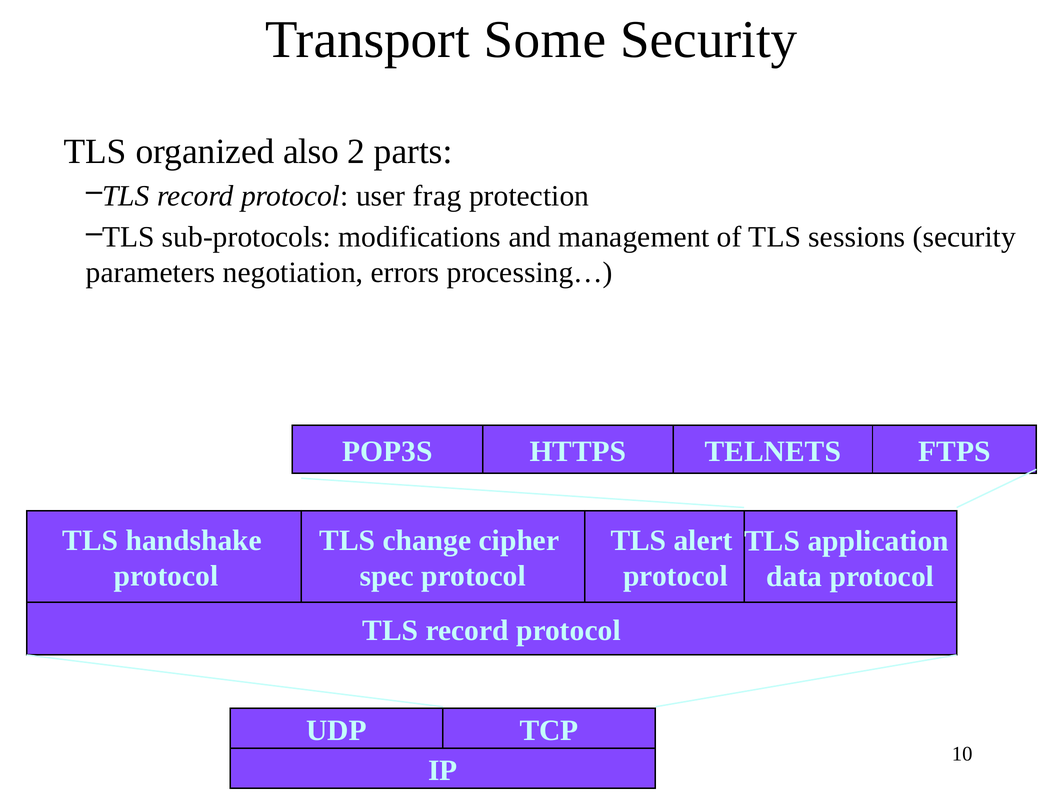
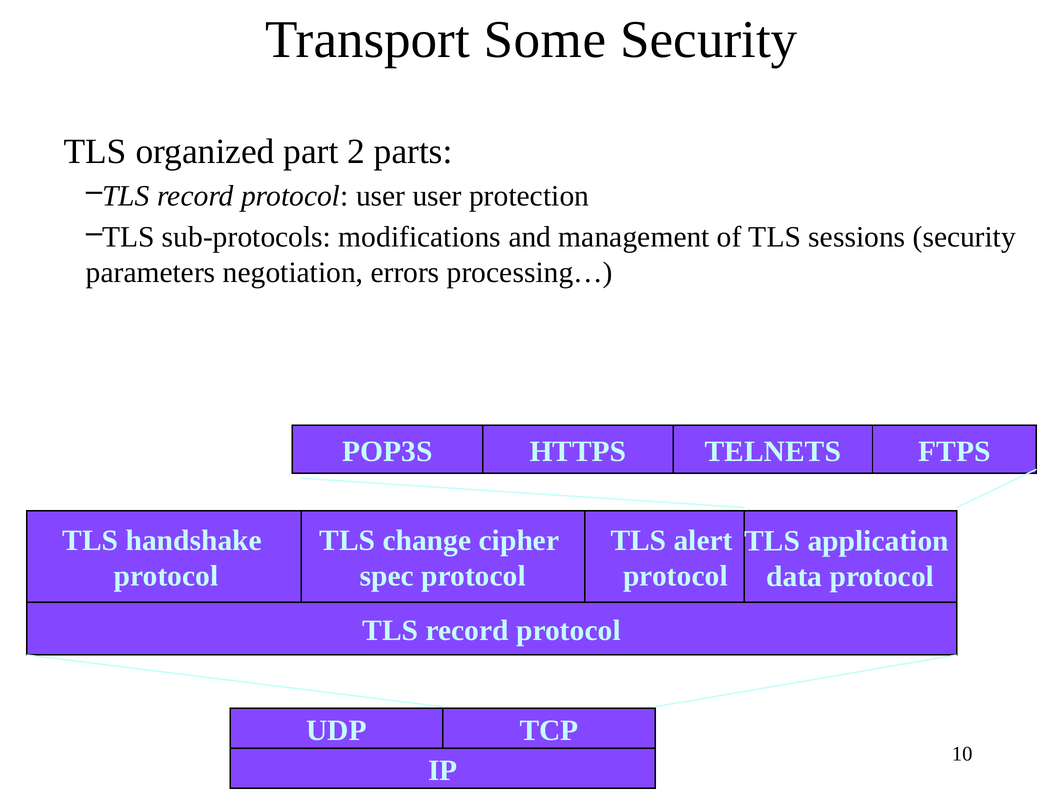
also: also -> part
user frag: frag -> user
